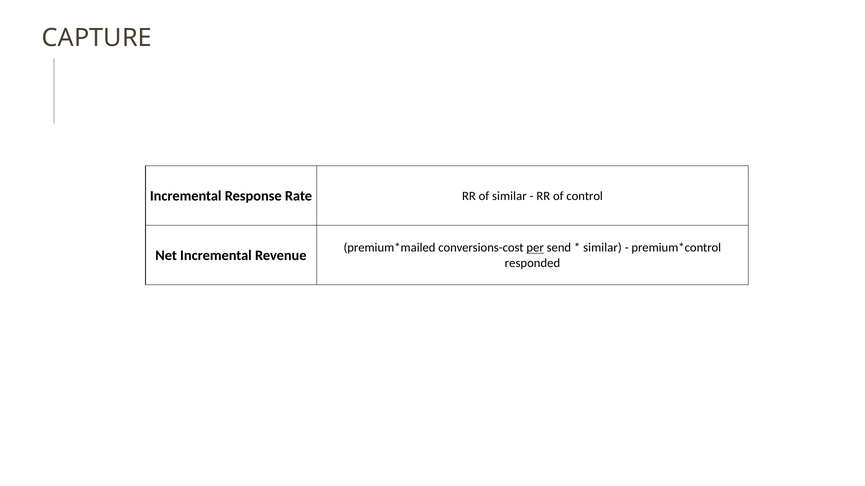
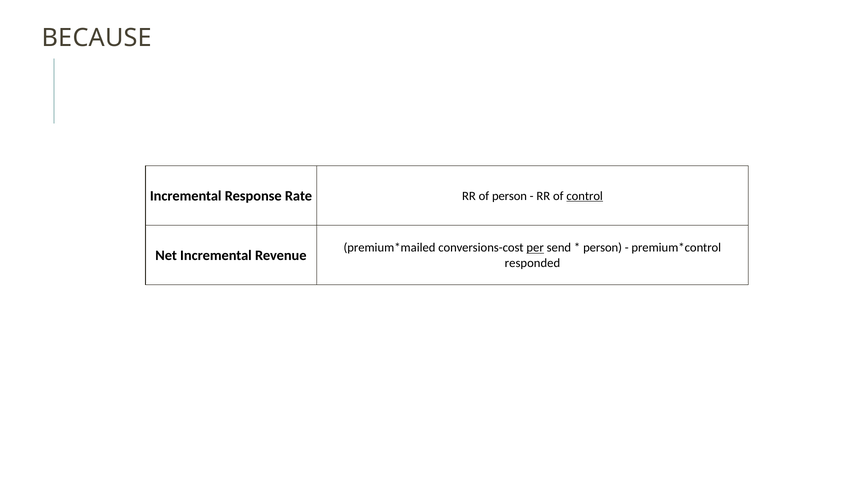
CAPTURE: CAPTURE -> BECAUSE
of similar: similar -> person
control underline: none -> present
similar at (602, 248): similar -> person
